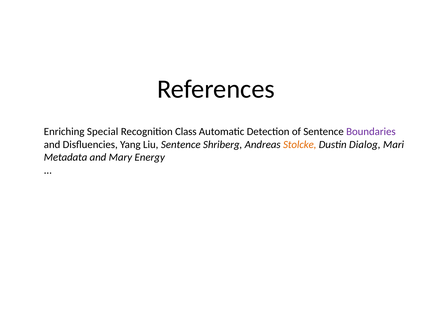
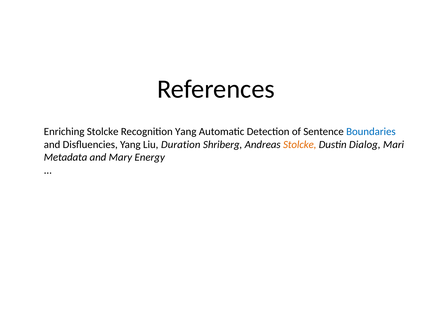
Enriching Special: Special -> Stolcke
Recognition Class: Class -> Yang
Boundaries colour: purple -> blue
Liu Sentence: Sentence -> Duration
